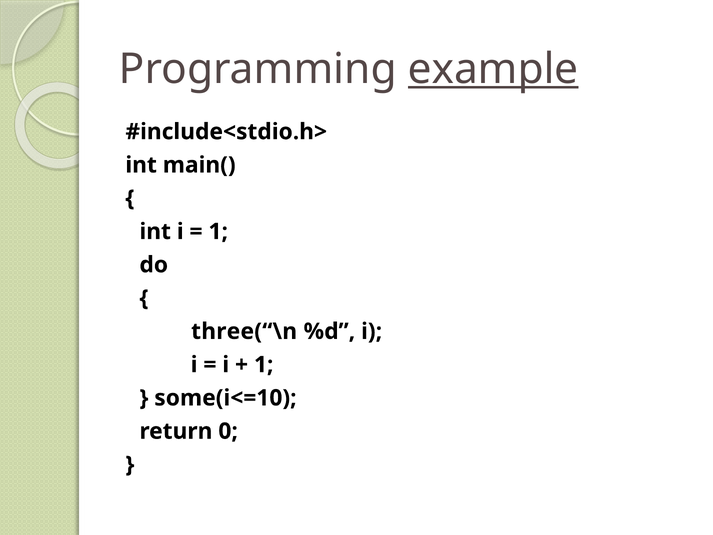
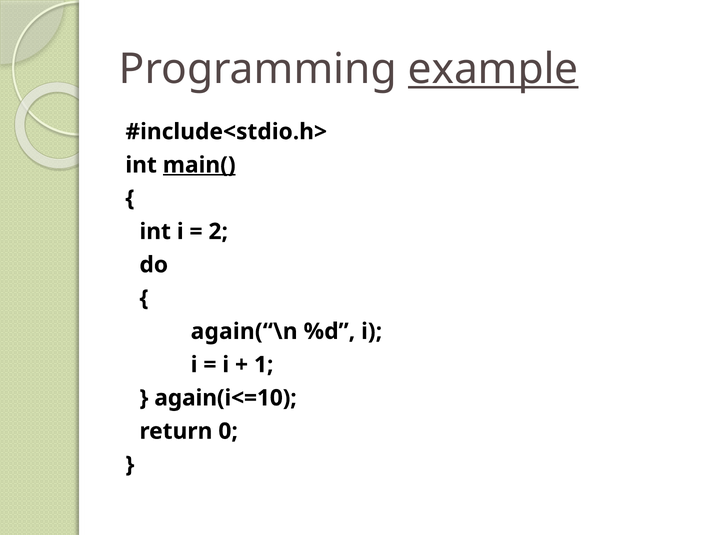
main( underline: none -> present
1 at (218, 231): 1 -> 2
three(“\n: three(“\n -> again(“\n
some(i<=10: some(i<=10 -> again(i<=10
